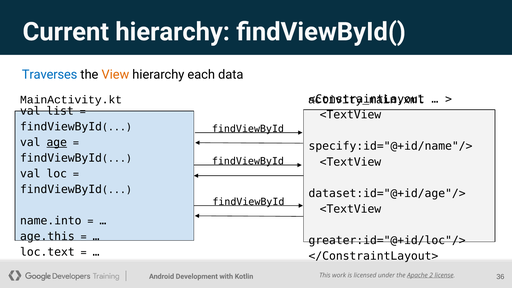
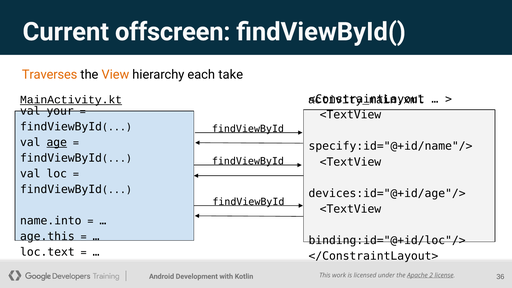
Current hierarchy: hierarchy -> offscreen
Traverses colour: blue -> orange
data: data -> take
MainActivity.kt underline: none -> present
list: list -> your
dataset:id="@+id/age"/>: dataset:id="@+id/age"/> -> devices:id="@+id/age"/>
greater:id="@+id/loc"/>: greater:id="@+id/loc"/> -> binding:id="@+id/loc"/>
